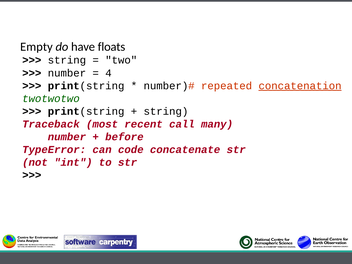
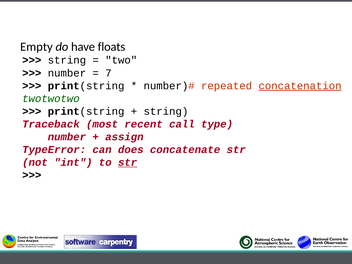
4: 4 -> 7
many: many -> type
before: before -> assign
code: code -> does
str at (128, 162) underline: none -> present
